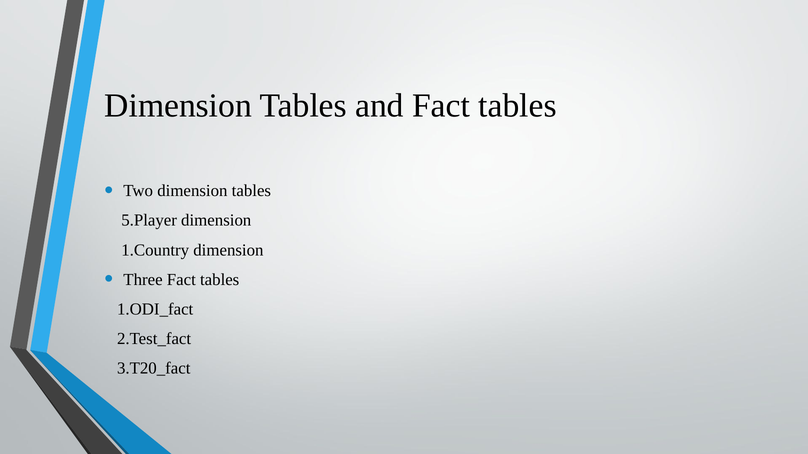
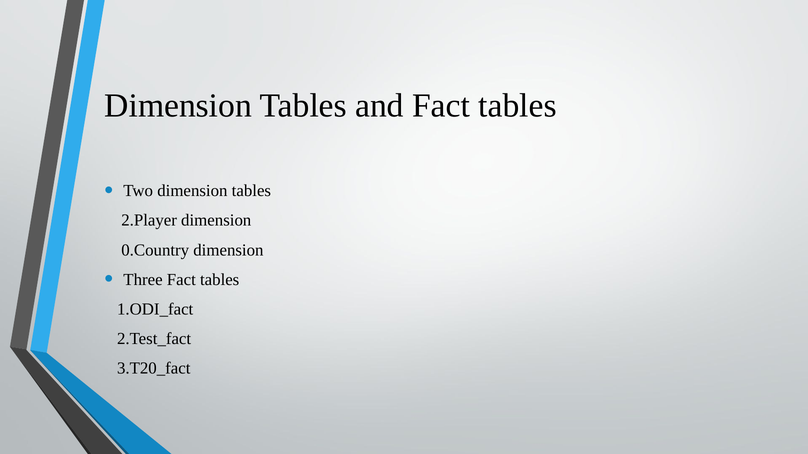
5.Player: 5.Player -> 2.Player
1.Country: 1.Country -> 0.Country
